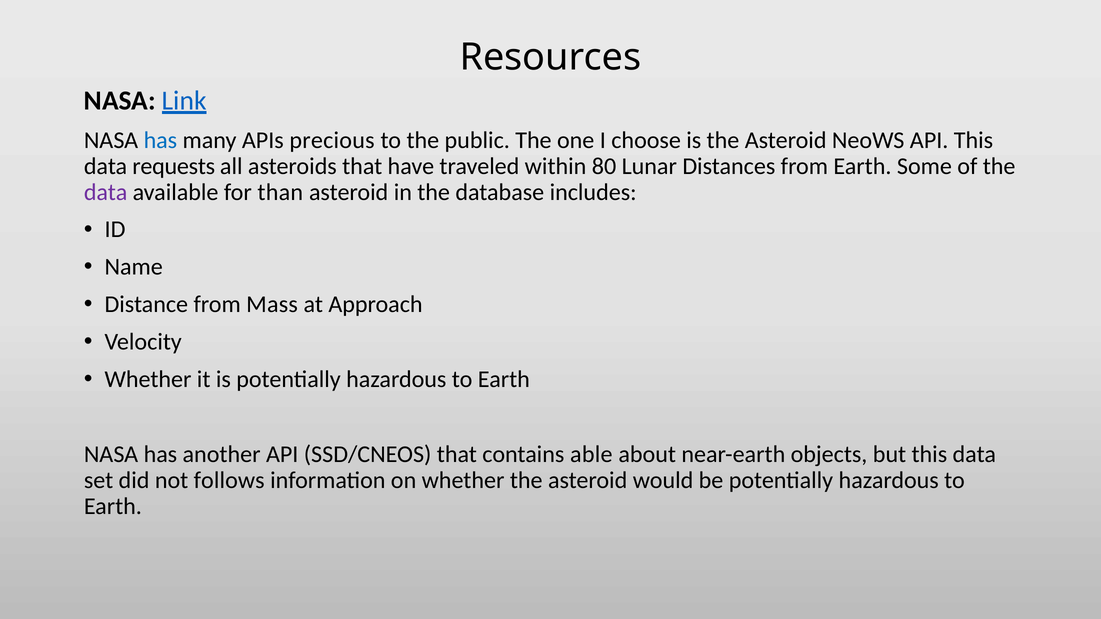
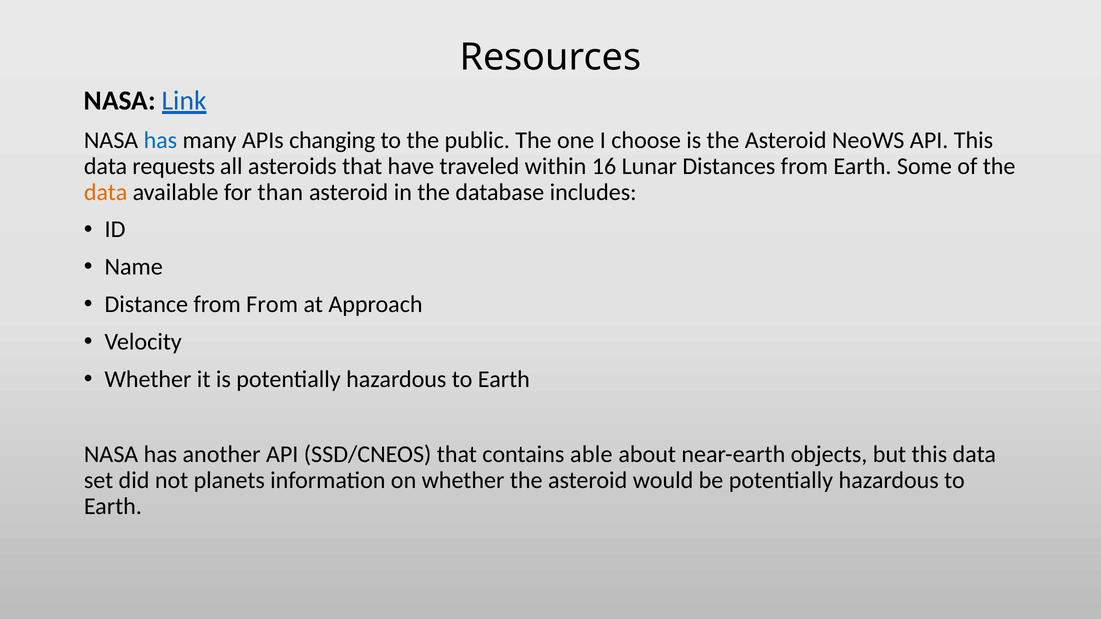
precious: precious -> changing
80: 80 -> 16
data at (106, 192) colour: purple -> orange
from Mass: Mass -> From
follows: follows -> planets
